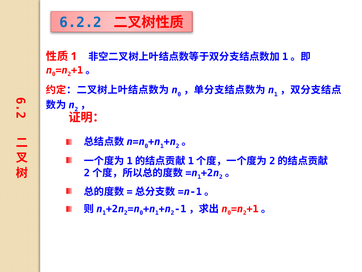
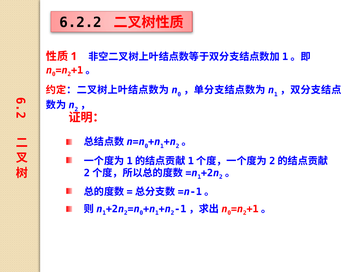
6.2.2 colour: blue -> black
